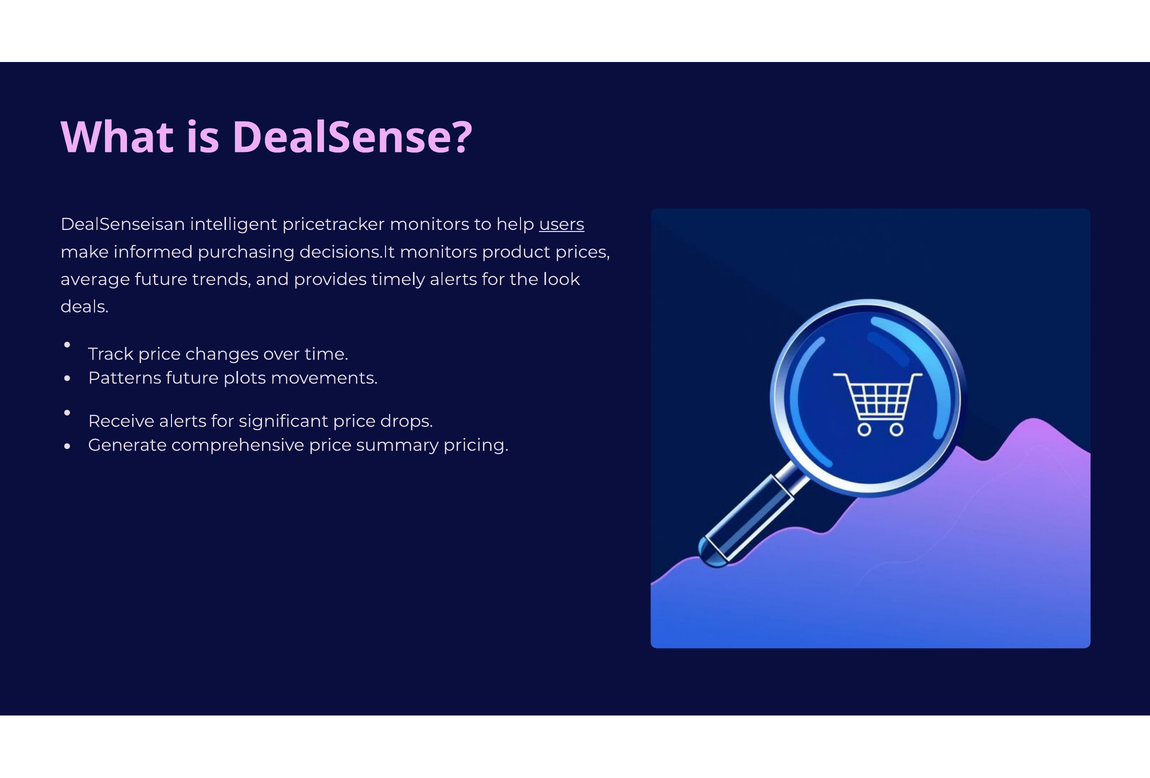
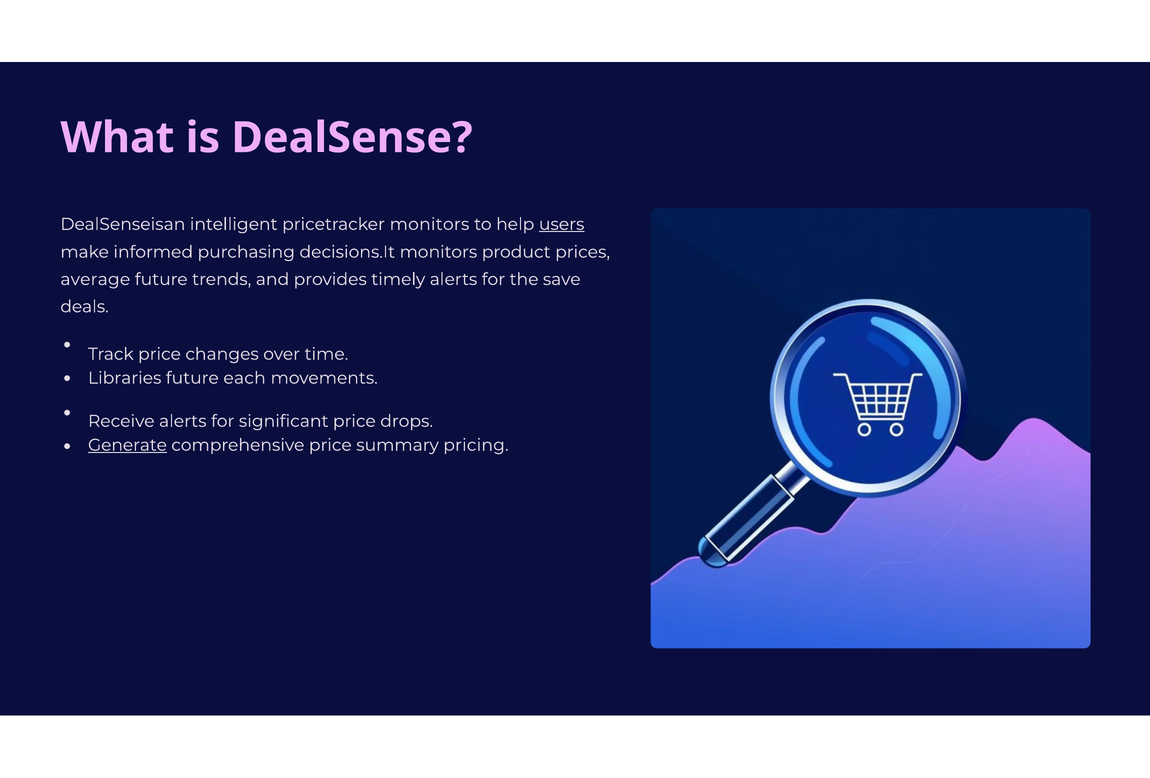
look: look -> save
Patterns: Patterns -> Libraries
plots: plots -> each
Generate underline: none -> present
